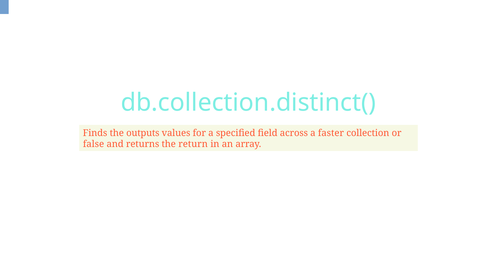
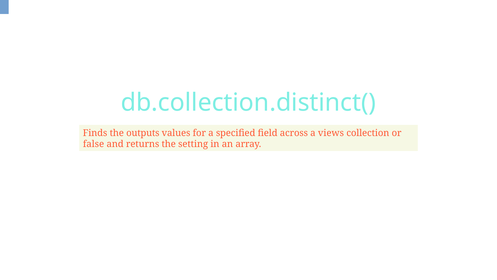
faster: faster -> views
return: return -> setting
